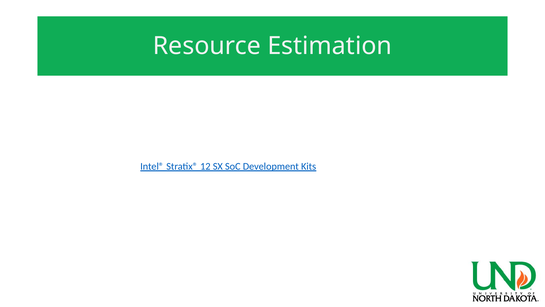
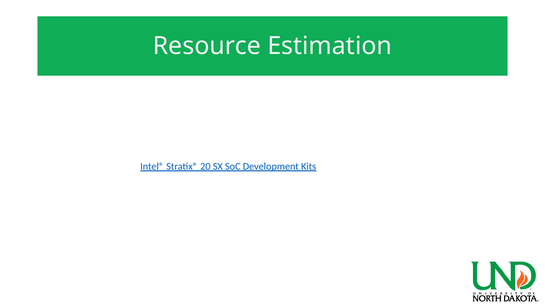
12: 12 -> 20
